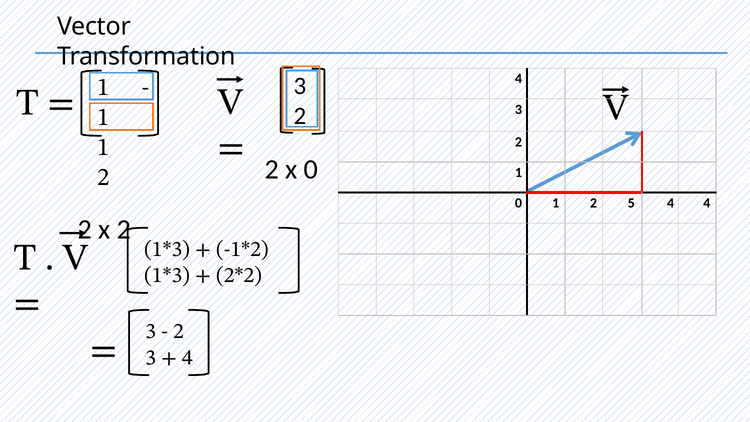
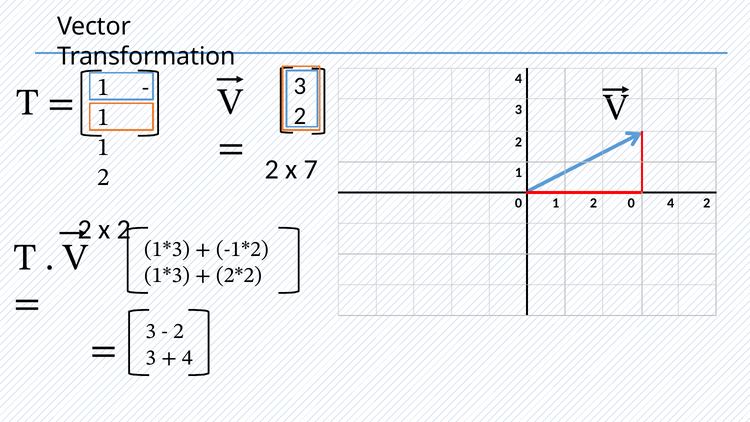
x 0: 0 -> 7
2 5: 5 -> 0
4 4: 4 -> 2
